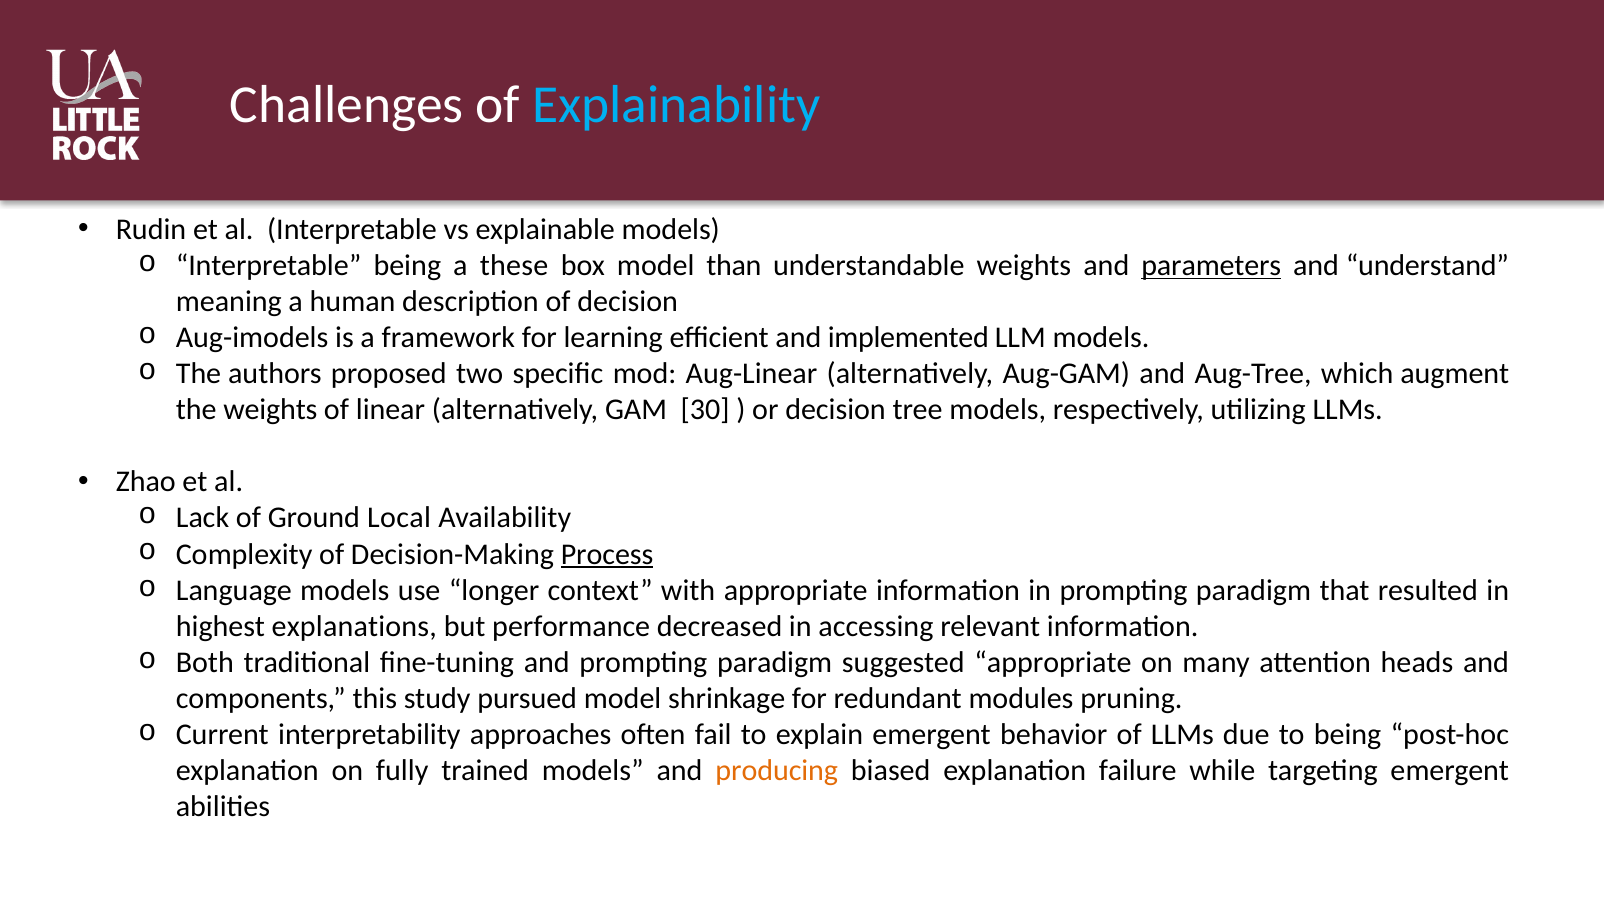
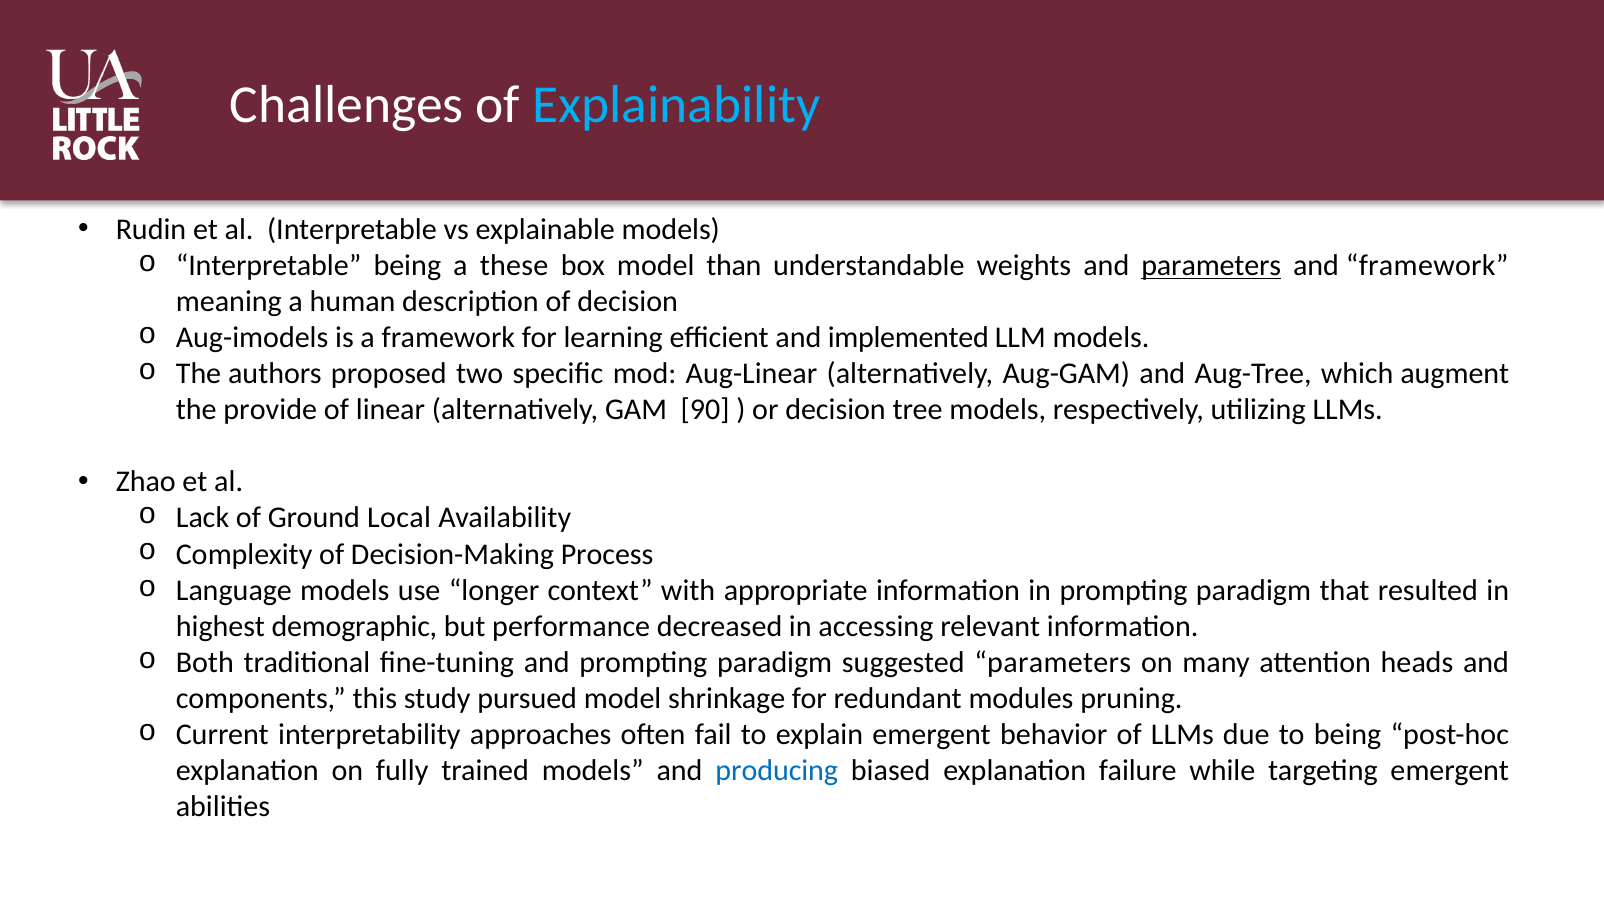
and understand: understand -> framework
the weights: weights -> provide
30: 30 -> 90
Process underline: present -> none
explanations: explanations -> demographic
suggested appropriate: appropriate -> parameters
producing colour: orange -> blue
